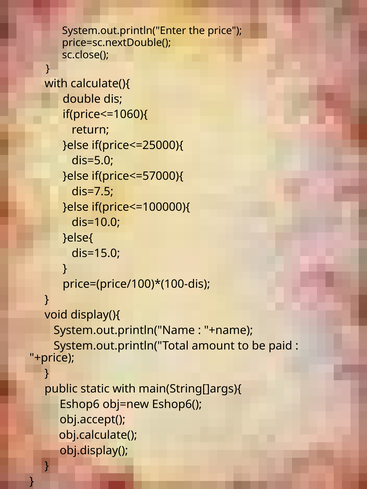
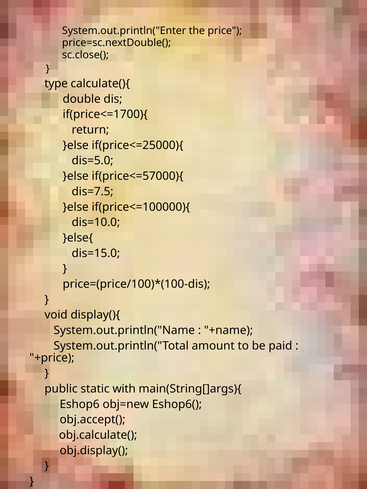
with at (56, 84): with -> type
if(price<=1060){: if(price<=1060){ -> if(price<=1700){
